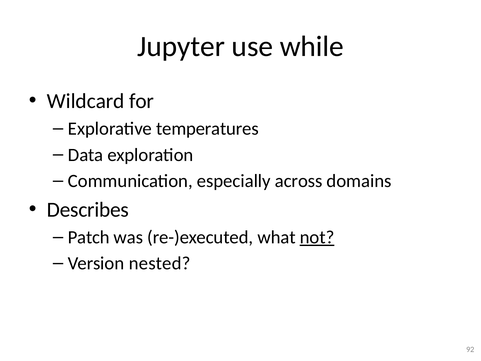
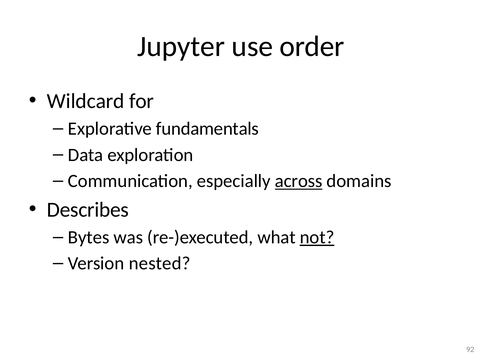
while: while -> order
temperatures: temperatures -> fundamentals
across underline: none -> present
Patch: Patch -> Bytes
